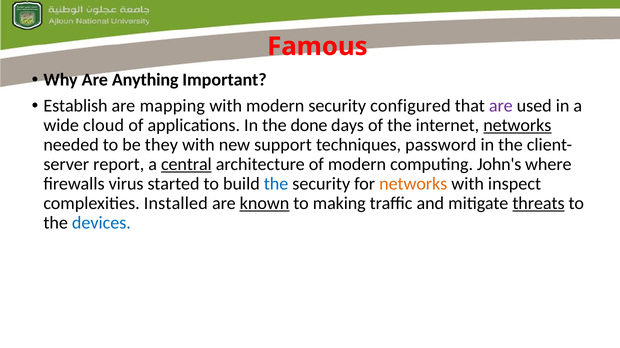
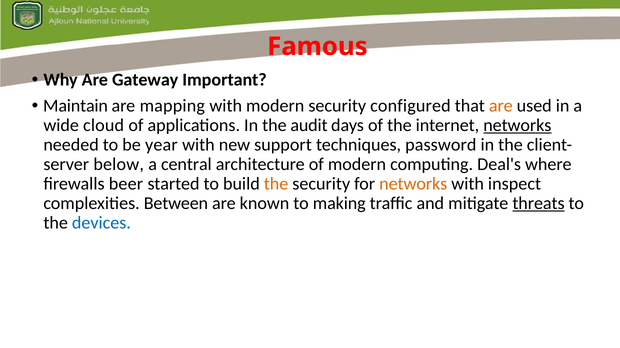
Anything: Anything -> Gateway
Establish: Establish -> Maintain
are at (501, 106) colour: purple -> orange
done: done -> audit
they: they -> year
report: report -> below
central underline: present -> none
John's: John's -> Deal's
virus: virus -> beer
the at (276, 184) colour: blue -> orange
Installed: Installed -> Between
known underline: present -> none
